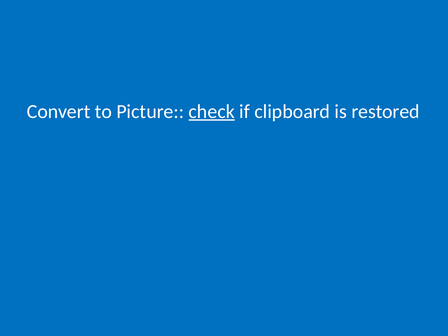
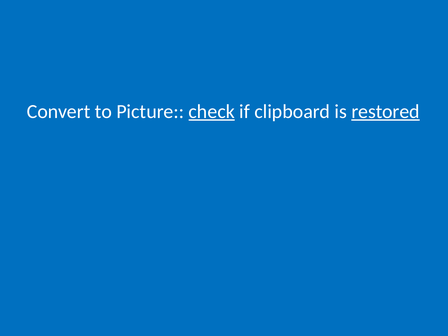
restored underline: none -> present
